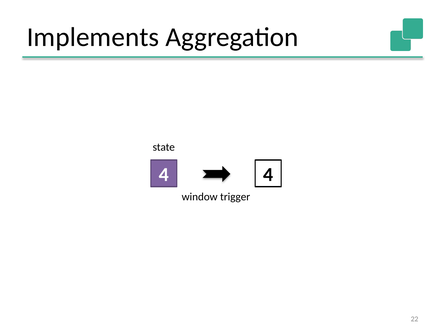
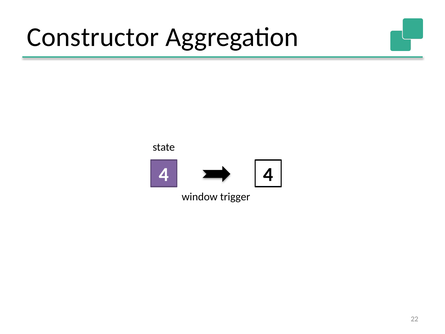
Implements: Implements -> Constructor
